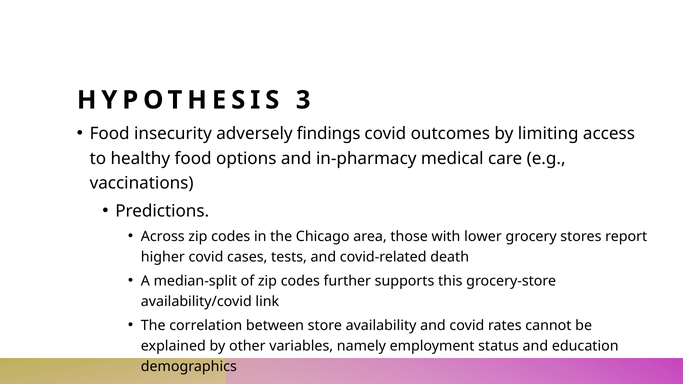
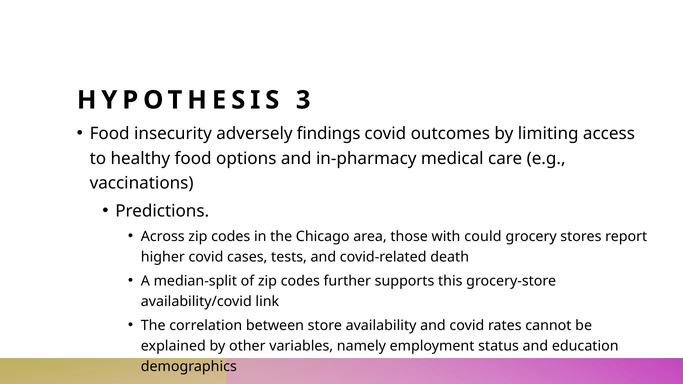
lower: lower -> could
